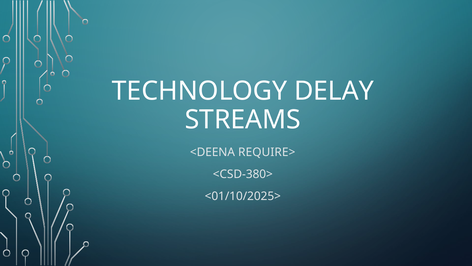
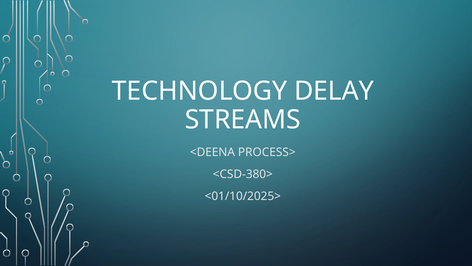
REQUIRE>: REQUIRE> -> PROCESS>
